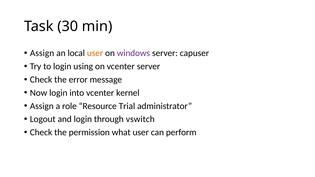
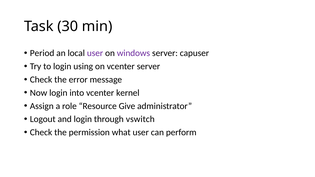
Assign at (42, 53): Assign -> Period
user at (95, 53) colour: orange -> purple
Trial: Trial -> Give
